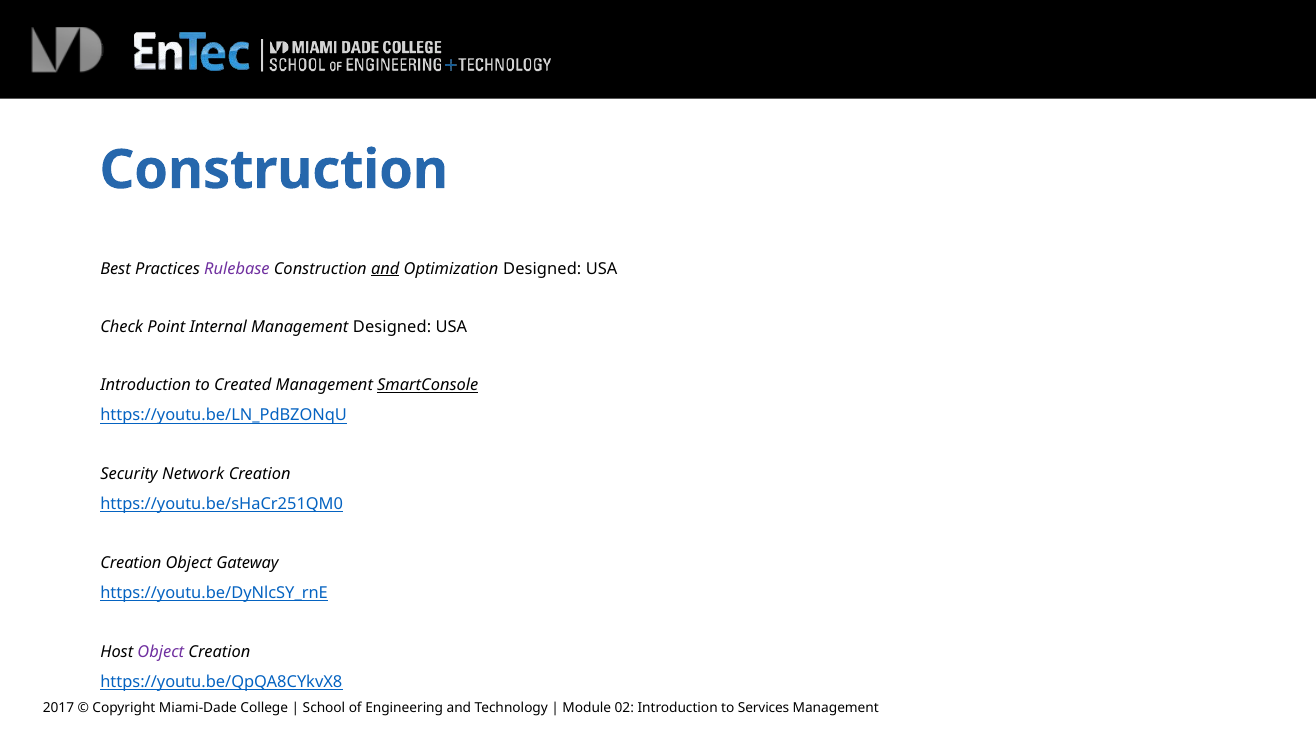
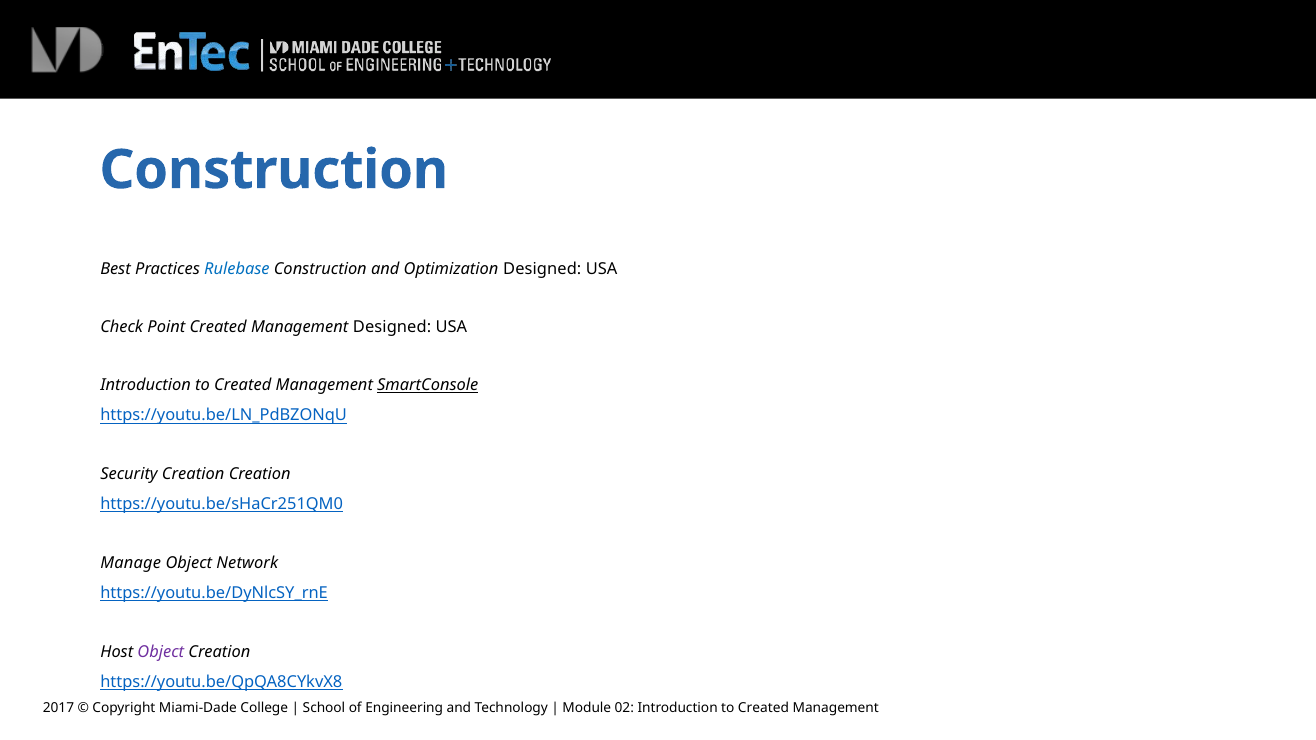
Rulebase colour: purple -> blue
and at (385, 269) underline: present -> none
Point Internal: Internal -> Created
Security Network: Network -> Creation
Creation at (131, 563): Creation -> Manage
Gateway: Gateway -> Network
Services at (764, 708): Services -> Created
